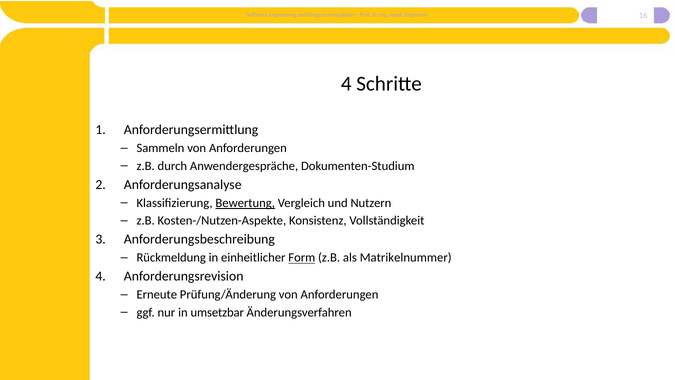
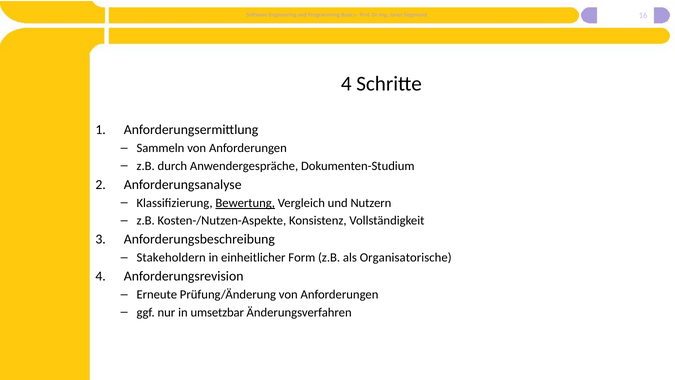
Rückmeldung: Rückmeldung -> Stakeholdern
Form underline: present -> none
Matrikelnummer: Matrikelnummer -> Organisatorische
